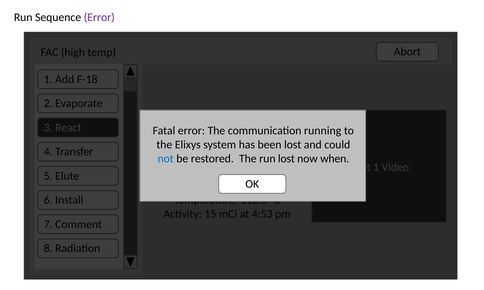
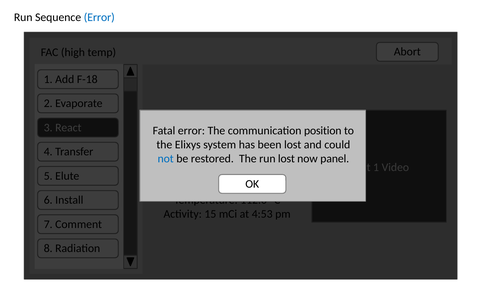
Error at (99, 17) colour: purple -> blue
running at (323, 131): running -> position
when: when -> panel
